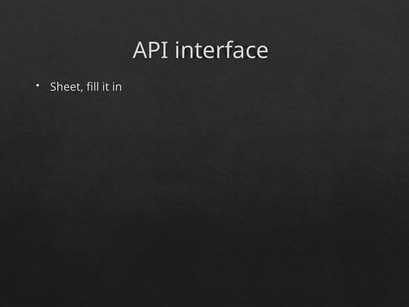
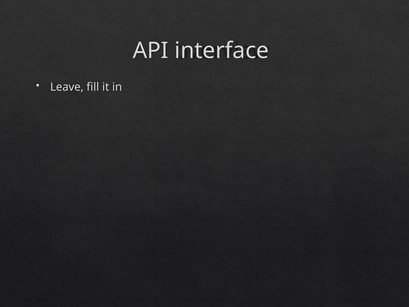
Sheet: Sheet -> Leave
